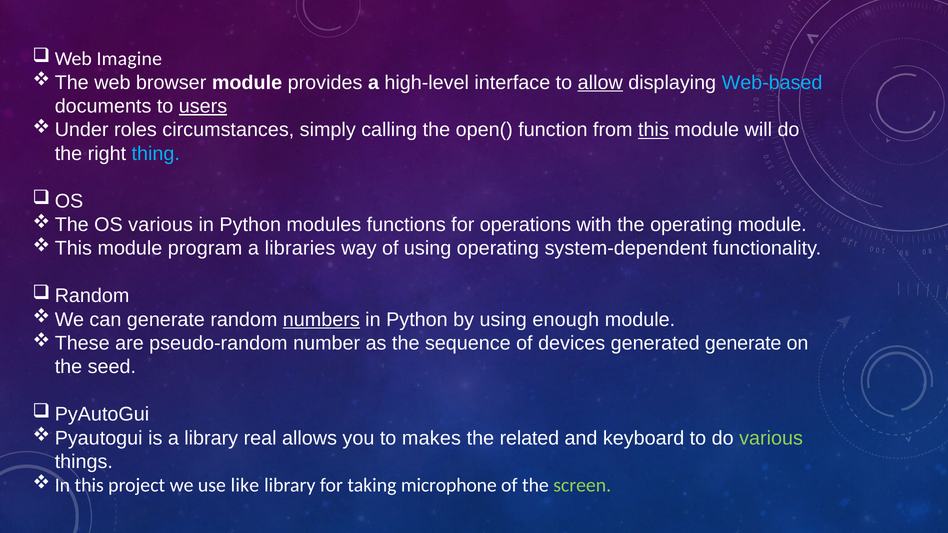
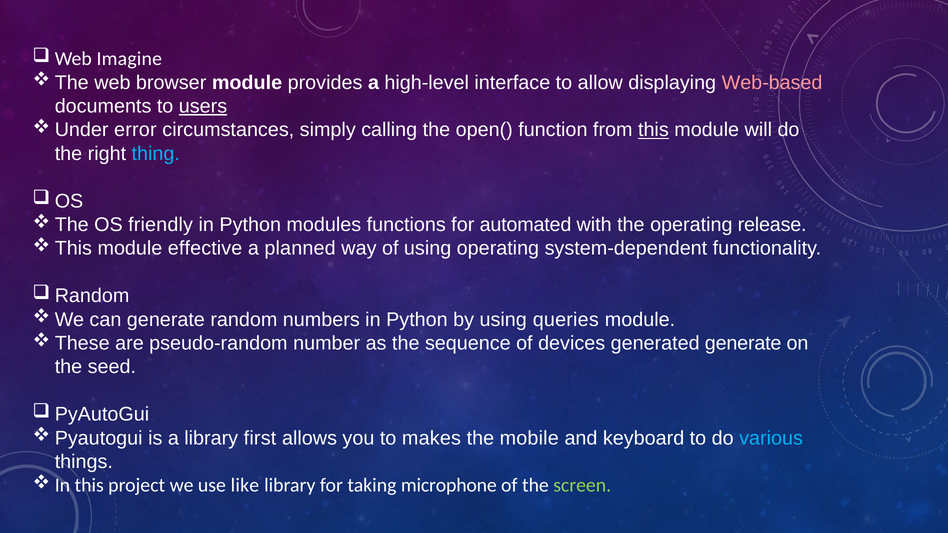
allow underline: present -> none
Web-based colour: light blue -> pink
roles: roles -> error
OS various: various -> friendly
operations: operations -> automated
operating module: module -> release
program: program -> effective
libraries: libraries -> planned
numbers underline: present -> none
enough: enough -> queries
real: real -> first
related: related -> mobile
various at (771, 438) colour: light green -> light blue
